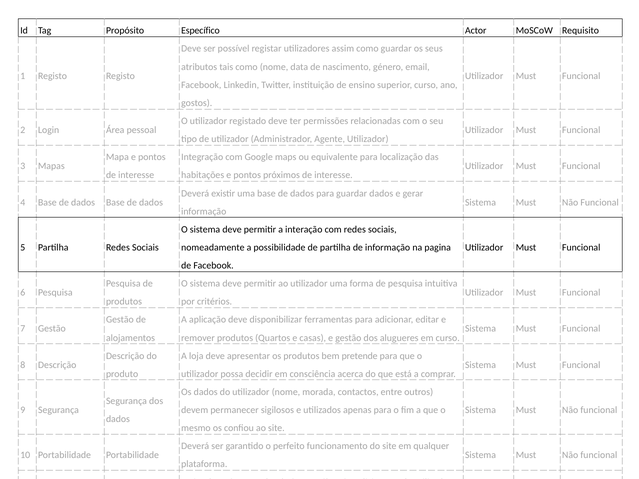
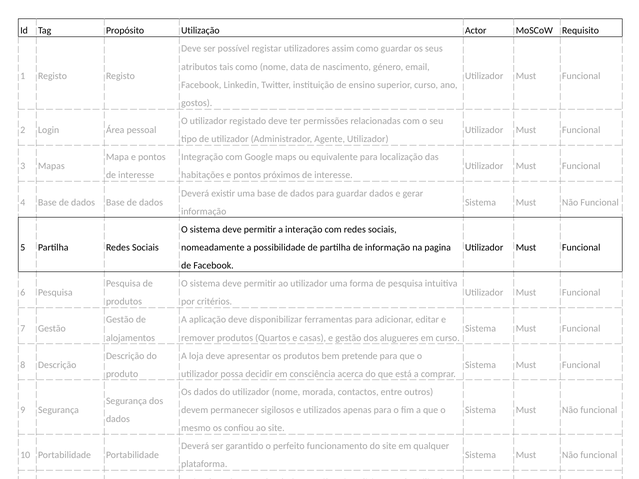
Específico: Específico -> Utilização
